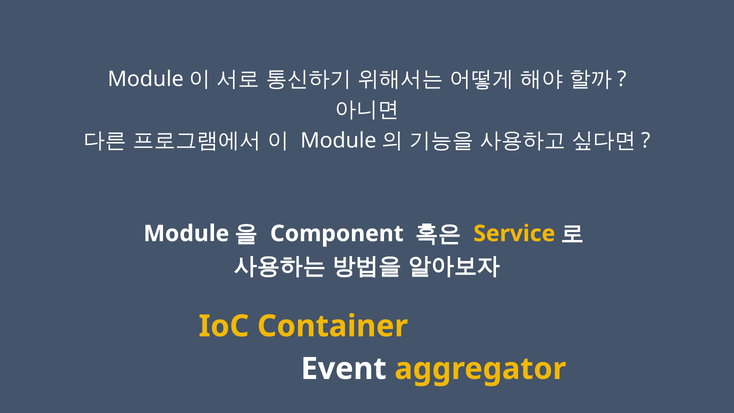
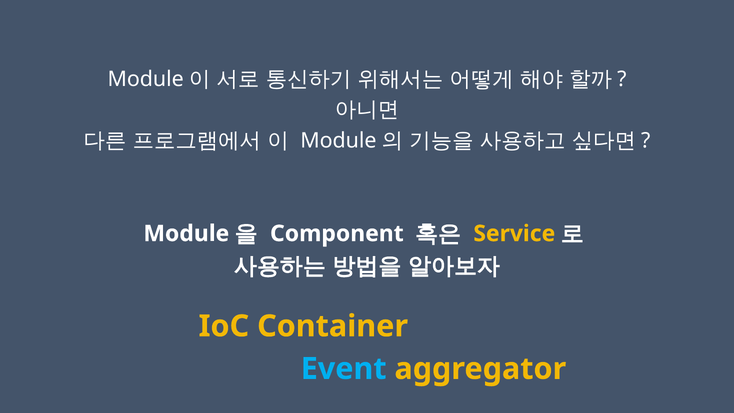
Event colour: white -> light blue
